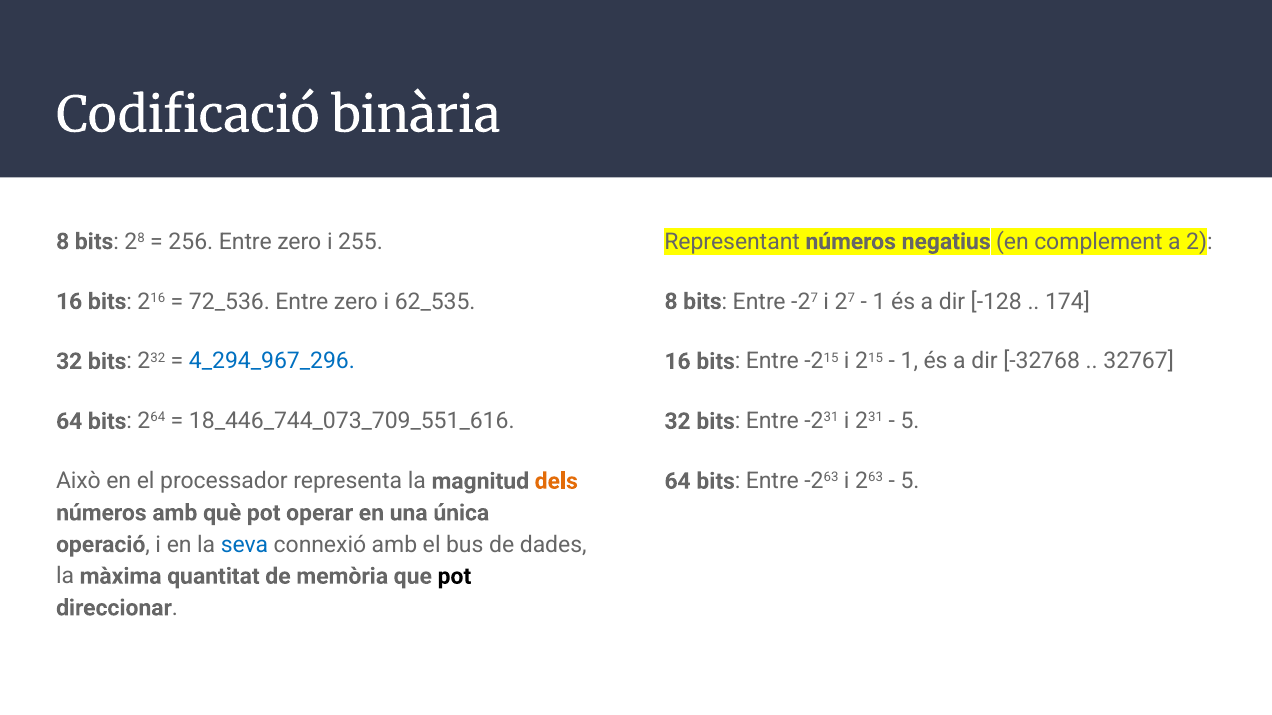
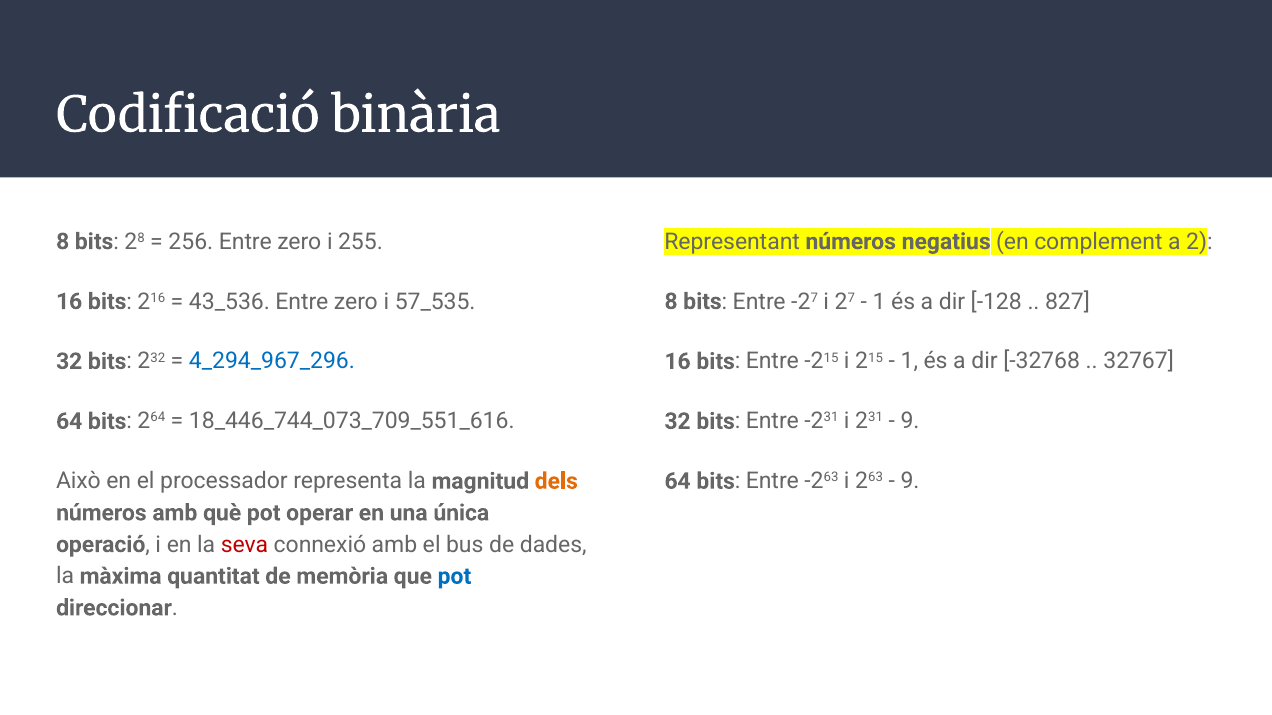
72_536: 72_536 -> 43_536
62_535: 62_535 -> 57_535
174: 174 -> 827
5 at (910, 422): 5 -> 9
5 at (910, 481): 5 -> 9
seva colour: blue -> red
pot at (454, 577) colour: black -> blue
